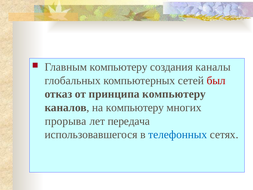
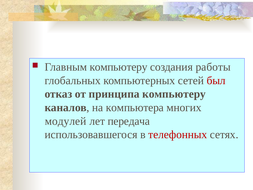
каналы: каналы -> работы
на компьютеру: компьютеру -> компьютера
прорыва: прорыва -> модулей
телефонных colour: blue -> red
